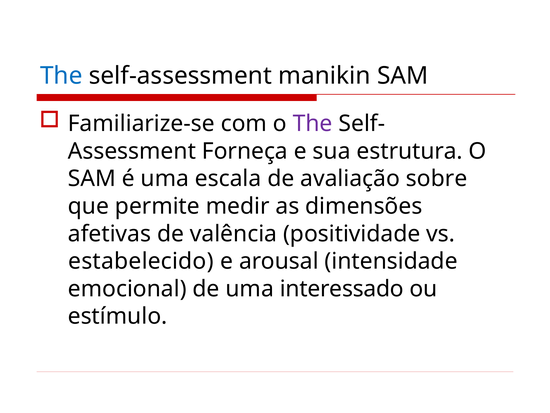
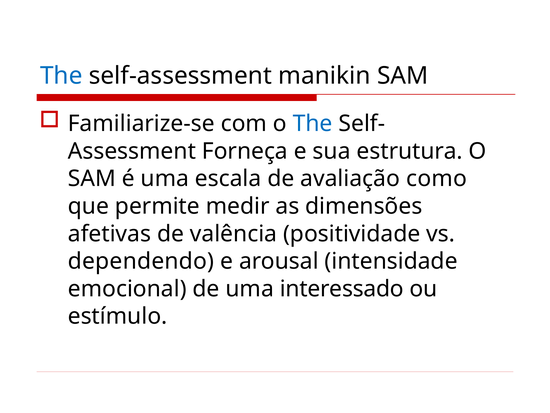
The at (313, 124) colour: purple -> blue
sobre: sobre -> como
estabelecido: estabelecido -> dependendo
